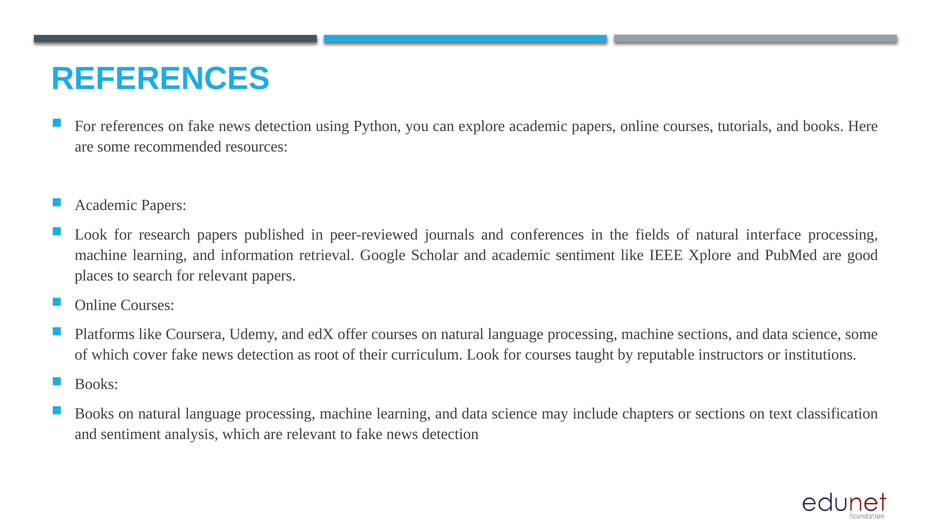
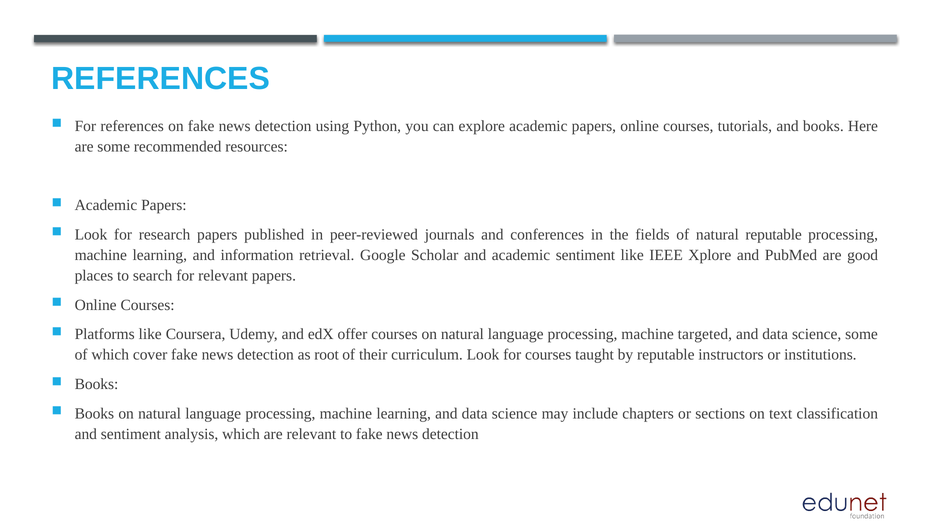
natural interface: interface -> reputable
machine sections: sections -> targeted
